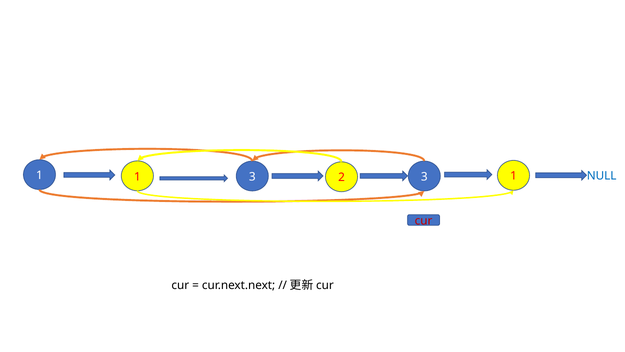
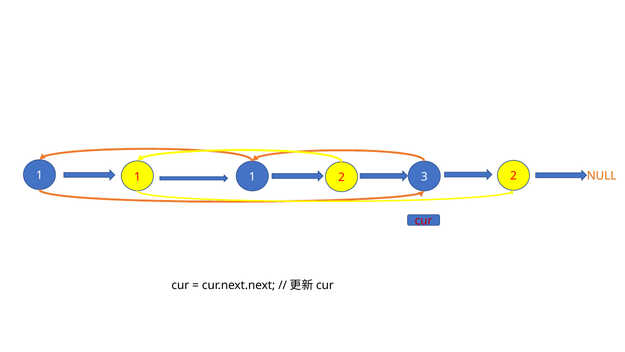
1 3: 3 -> 1
NULL colour: blue -> orange
2 1: 1 -> 2
